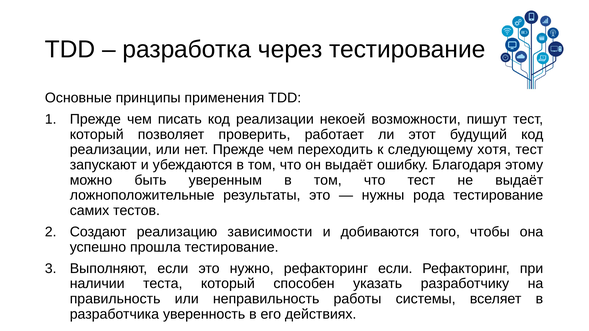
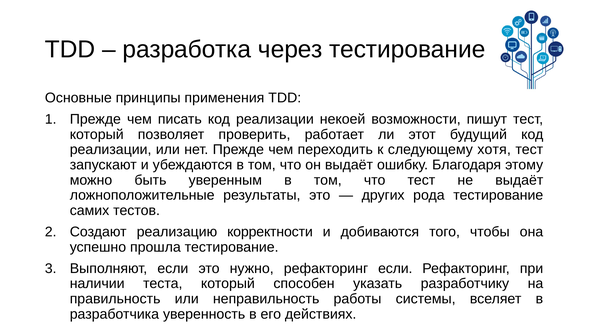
нужны: нужны -> других
зависимости: зависимости -> корректности
